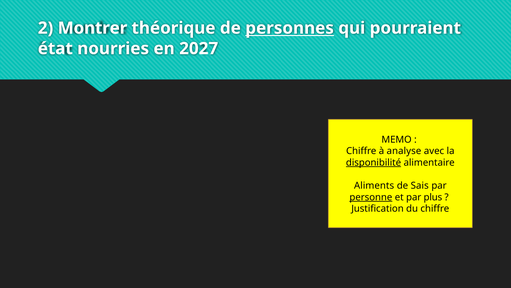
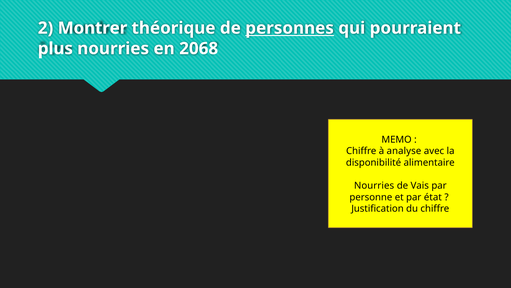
état: état -> plus
2027: 2027 -> 2068
disponibilité underline: present -> none
Aliments at (374, 185): Aliments -> Nourries
Sais: Sais -> Vais
personne underline: present -> none
plus: plus -> état
